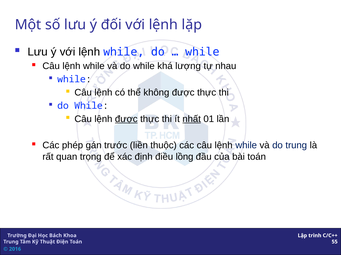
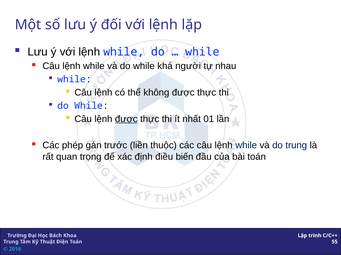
lượng: lượng -> người
nhất underline: present -> none
lồng: lồng -> biến
